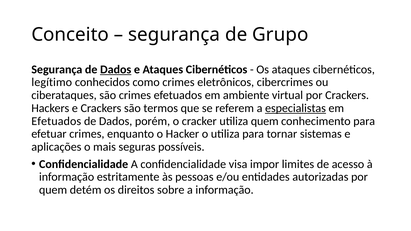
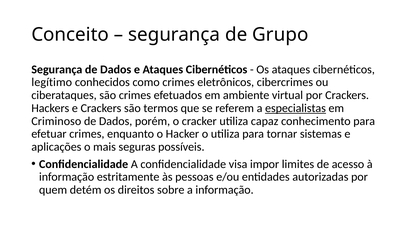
Dados at (116, 69) underline: present -> none
Efetuados at (56, 121): Efetuados -> Criminoso
utiliza quem: quem -> capaz
